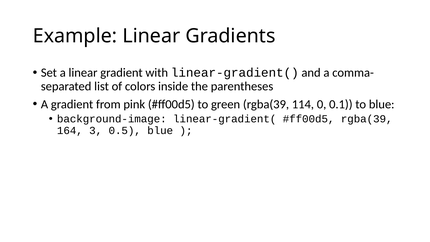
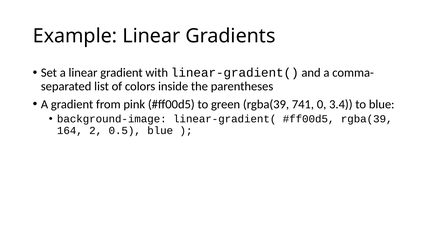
114: 114 -> 741
0.1: 0.1 -> 3.4
3: 3 -> 2
